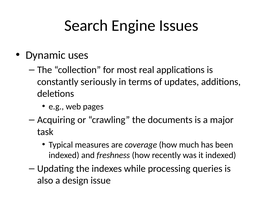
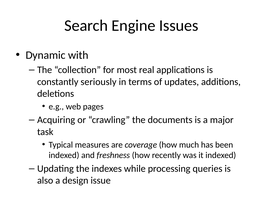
uses: uses -> with
